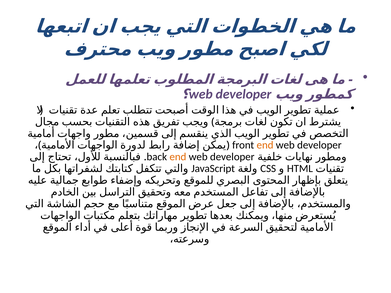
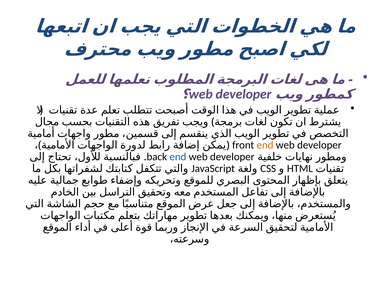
end at (178, 157) colour: orange -> blue
